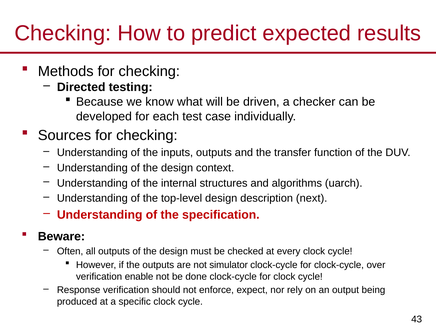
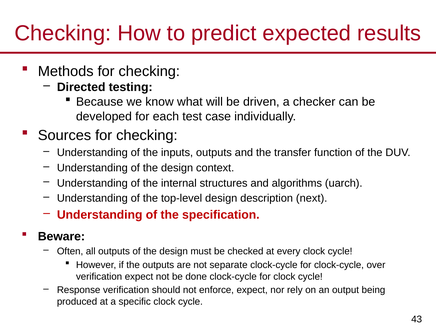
simulator: simulator -> separate
verification enable: enable -> expect
